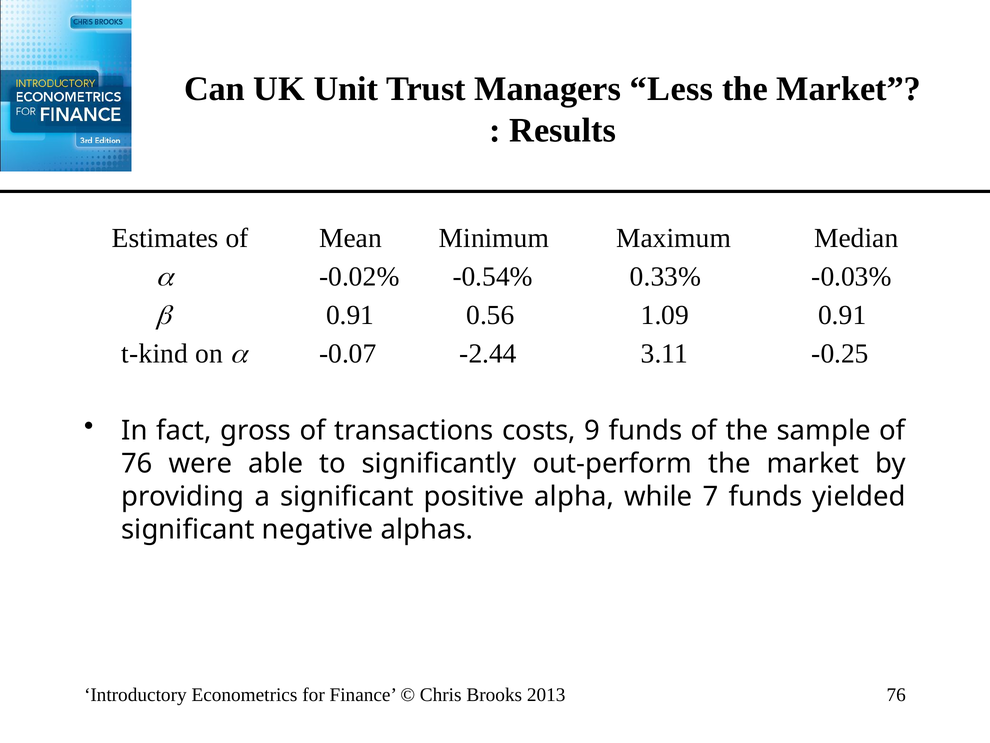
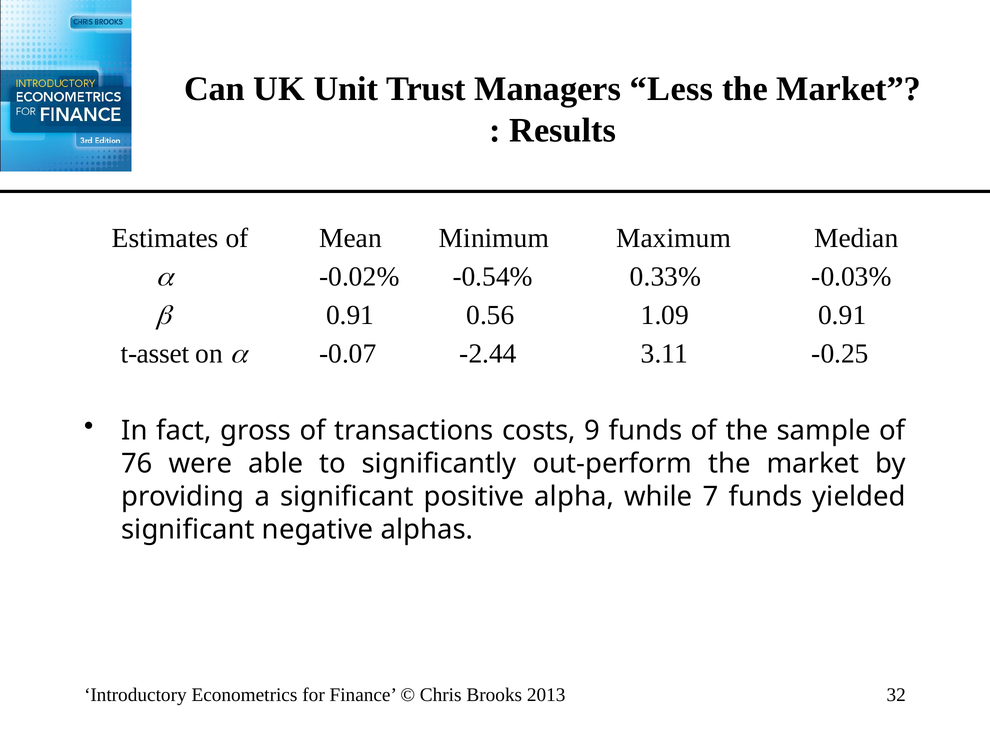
t-kind: t-kind -> t-asset
2013 76: 76 -> 32
